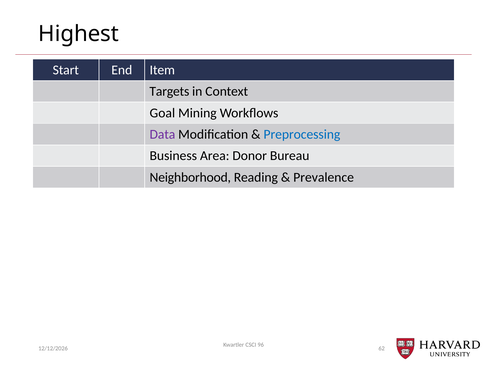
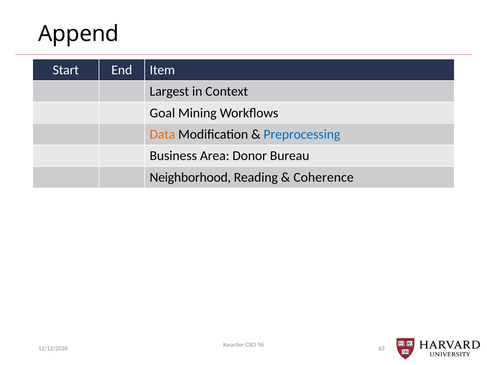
Highest: Highest -> Append
Targets: Targets -> Largest
Data colour: purple -> orange
Prevalence: Prevalence -> Coherence
